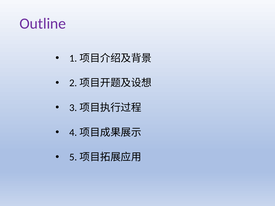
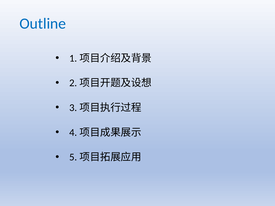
Outline colour: purple -> blue
